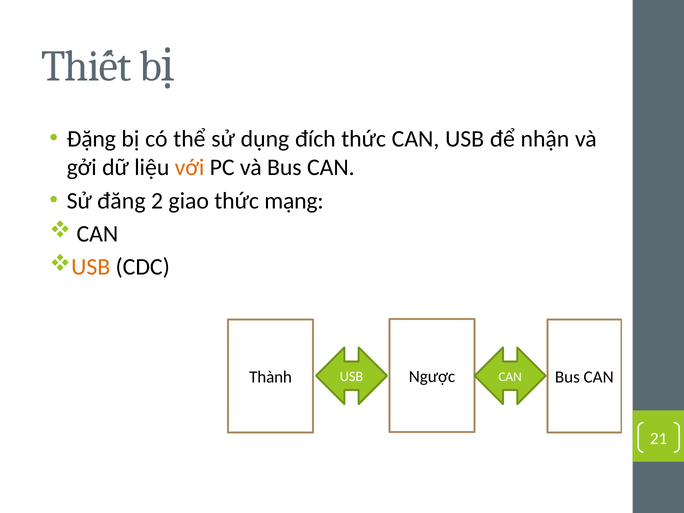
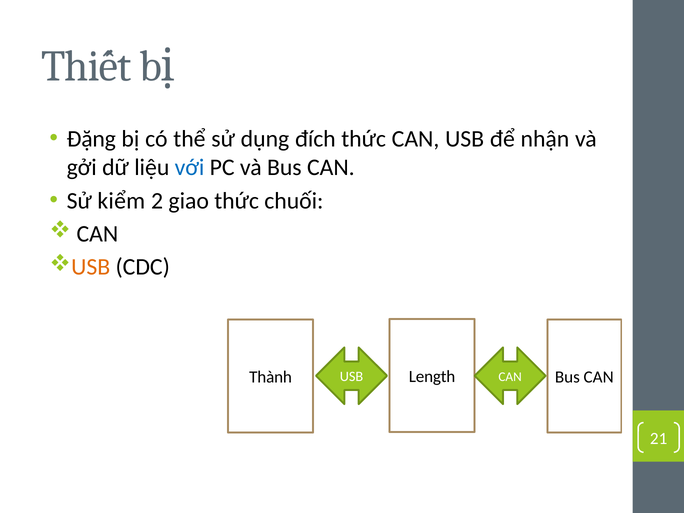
với colour: orange -> blue
đăng: đăng -> kiểm
mạng: mạng -> chuối
Ngược: Ngược -> Length
